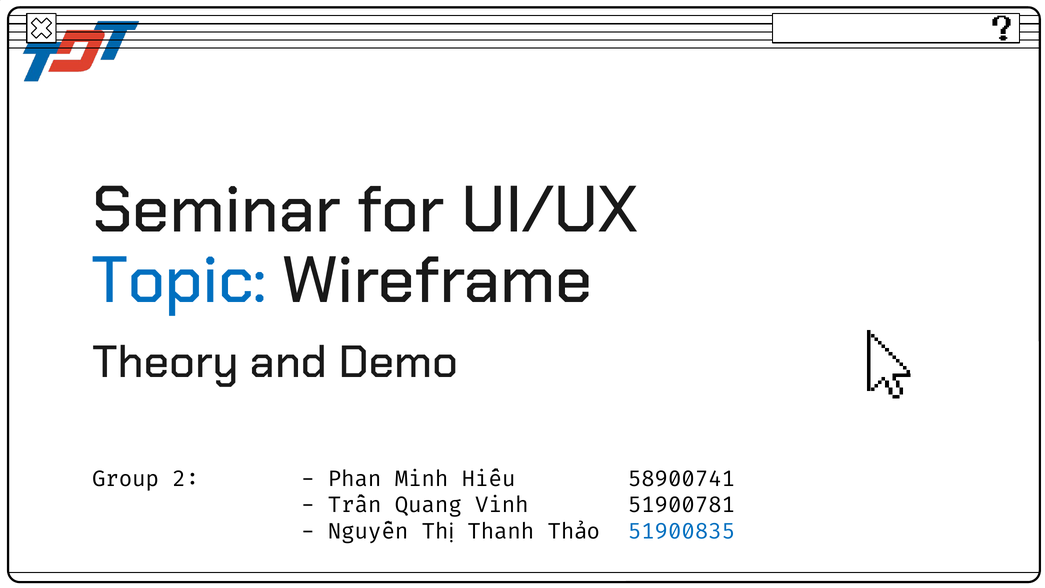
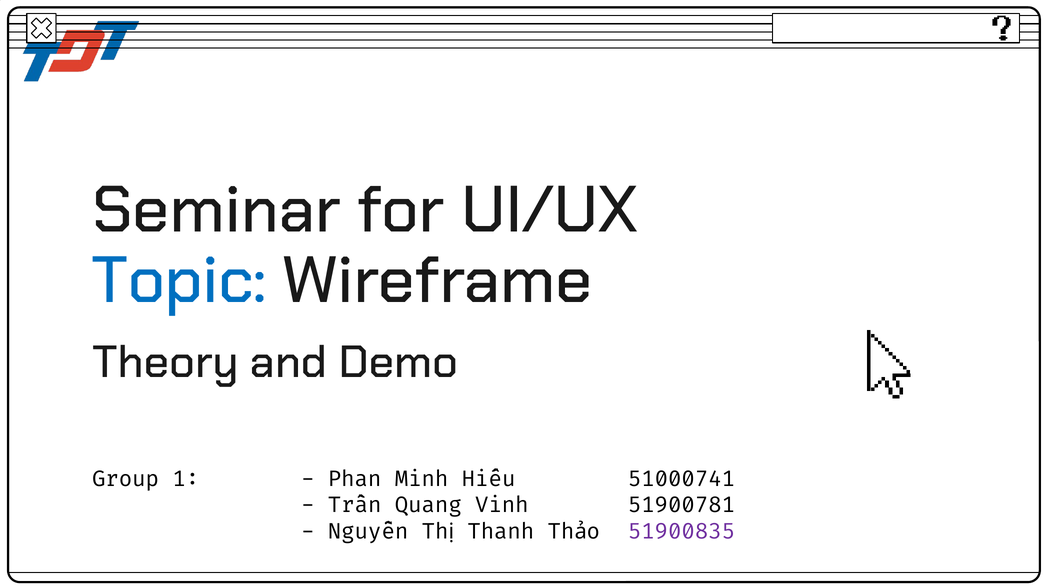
2: 2 -> 1
58900741: 58900741 -> 51000741
51900835 colour: blue -> purple
